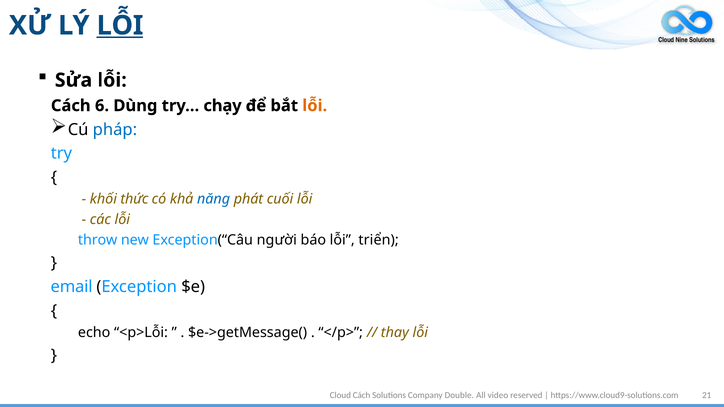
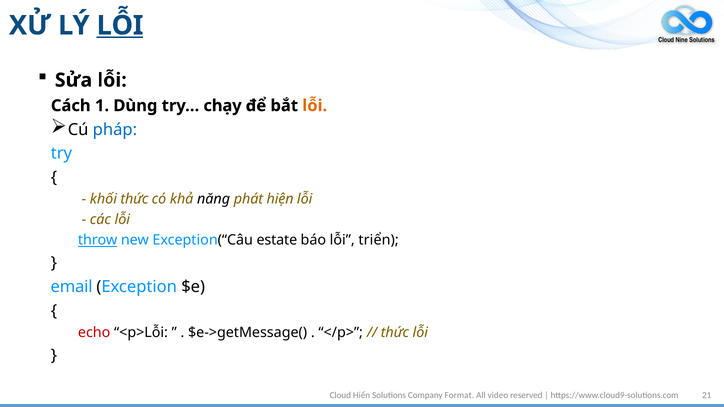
6: 6 -> 1
năng colour: blue -> black
cuối: cuối -> hiện
throw underline: none -> present
người: người -> estate
echo colour: black -> red
thay at (395, 333): thay -> thức
Cloud Cách: Cách -> Hiển
Double: Double -> Format
